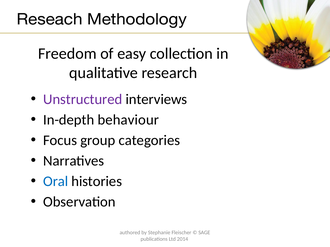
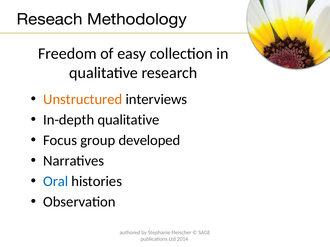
Unstructured colour: purple -> orange
In-depth behaviour: behaviour -> qualitative
categories: categories -> developed
